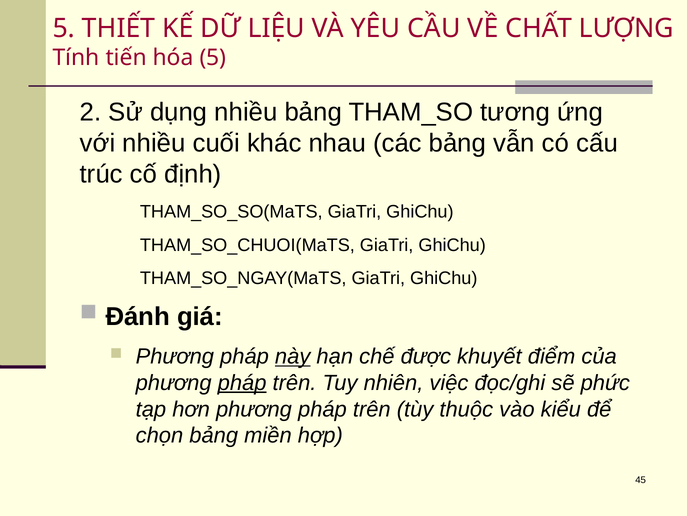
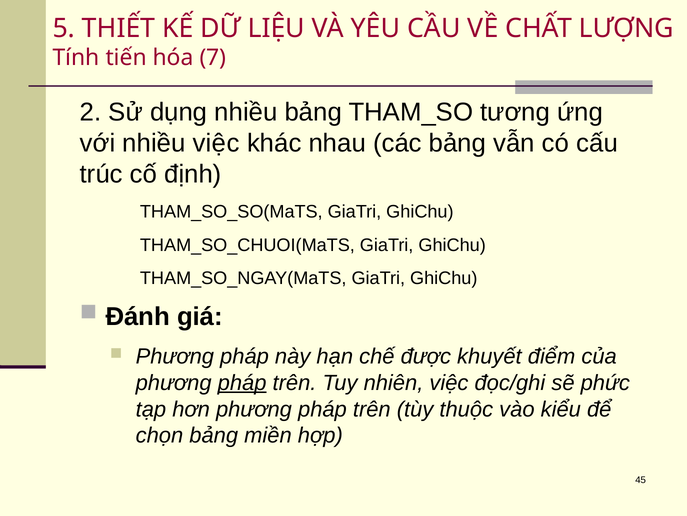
hóa 5: 5 -> 7
nhiều cuối: cuối -> việc
này underline: present -> none
